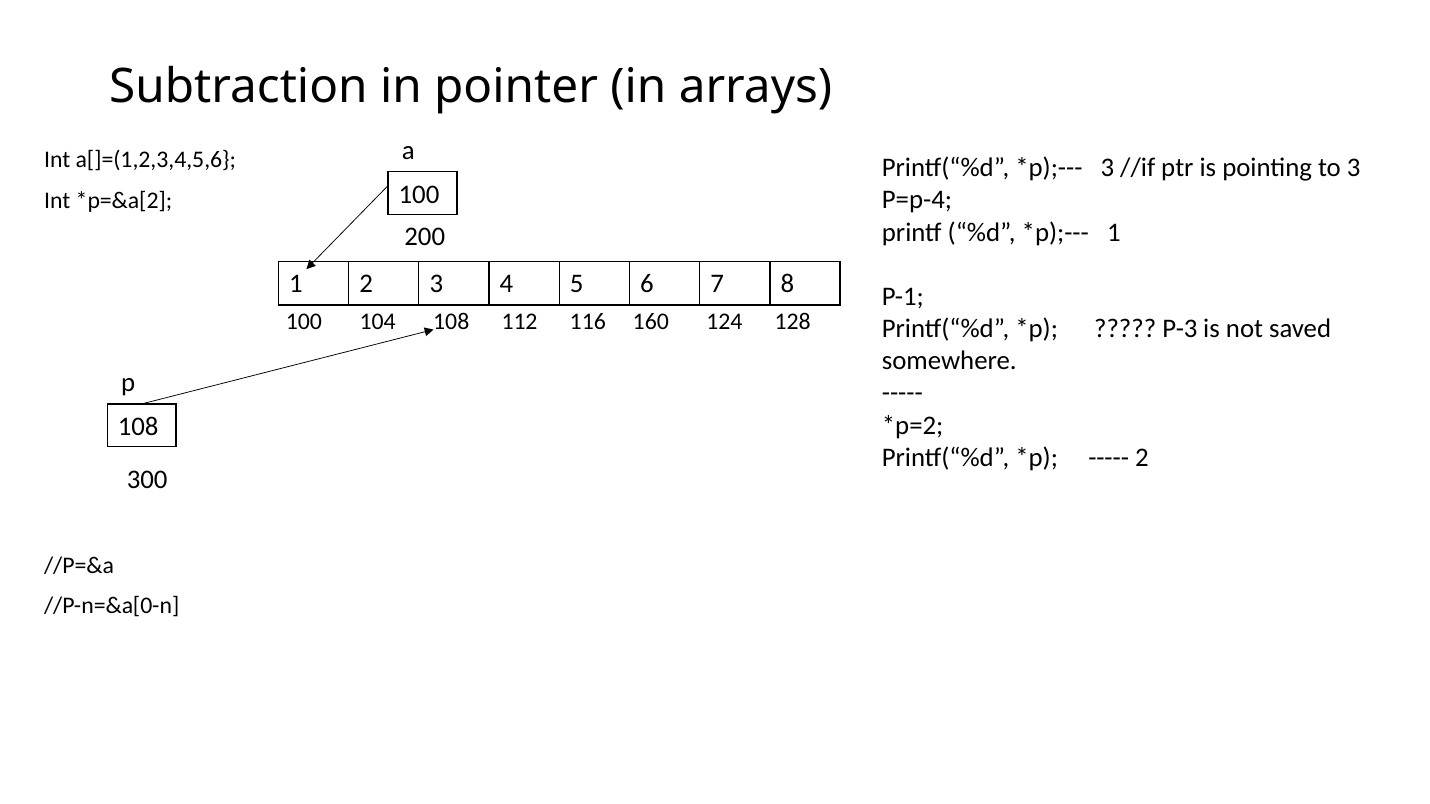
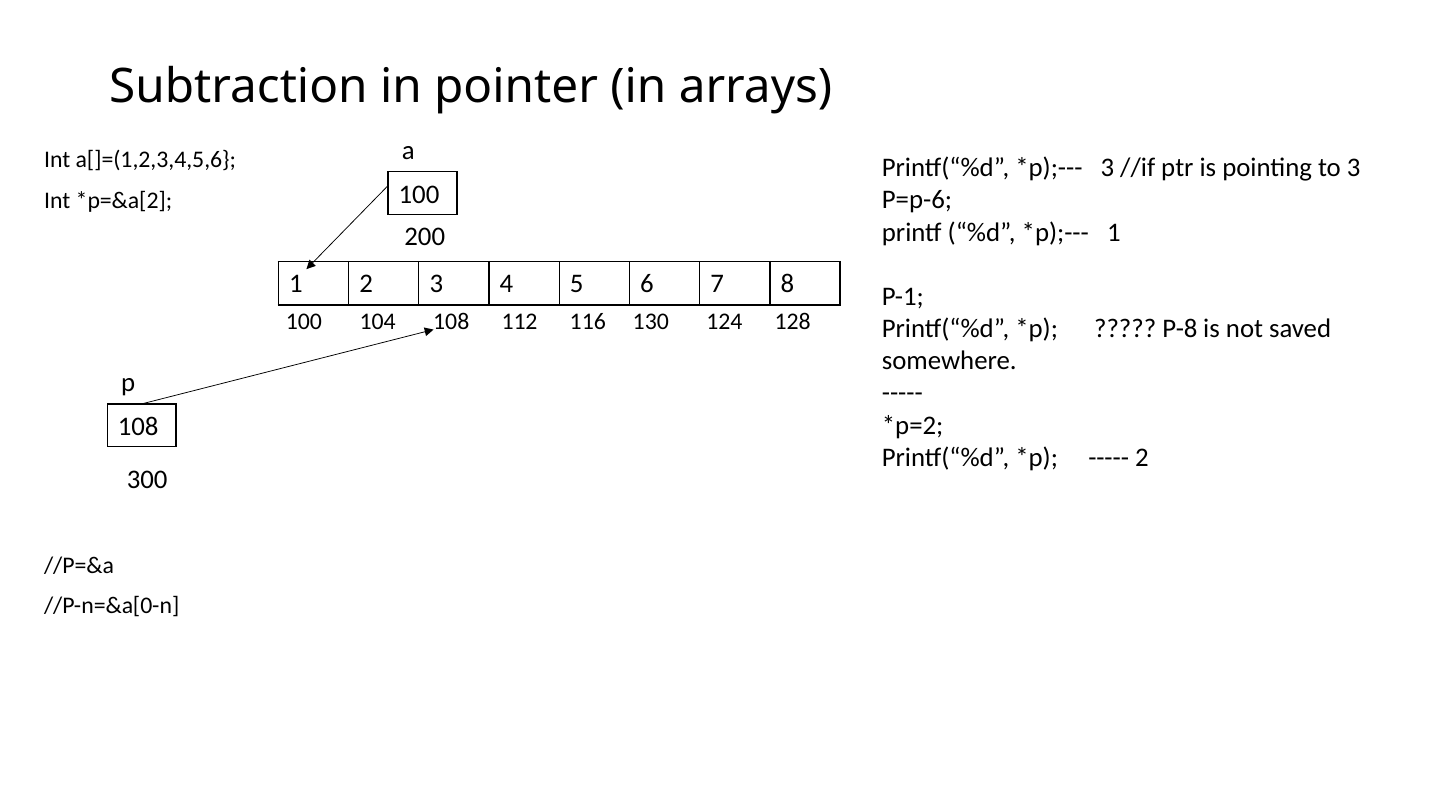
P=p-4: P=p-4 -> P=p-6
160: 160 -> 130
P-3: P-3 -> P-8
